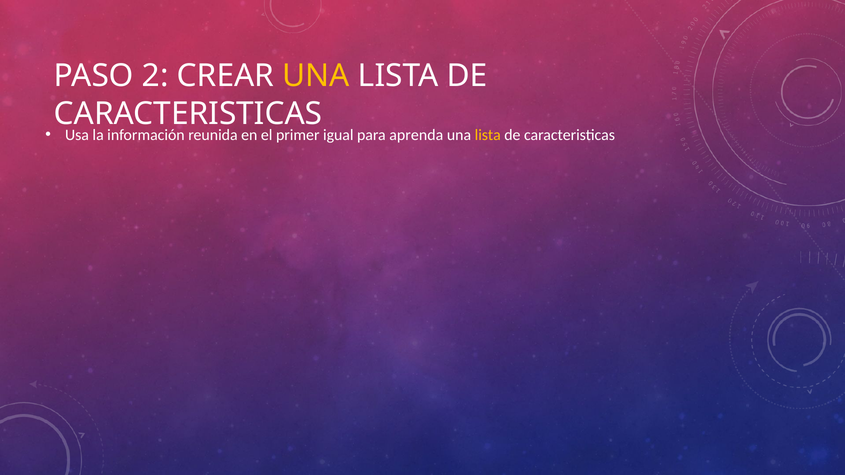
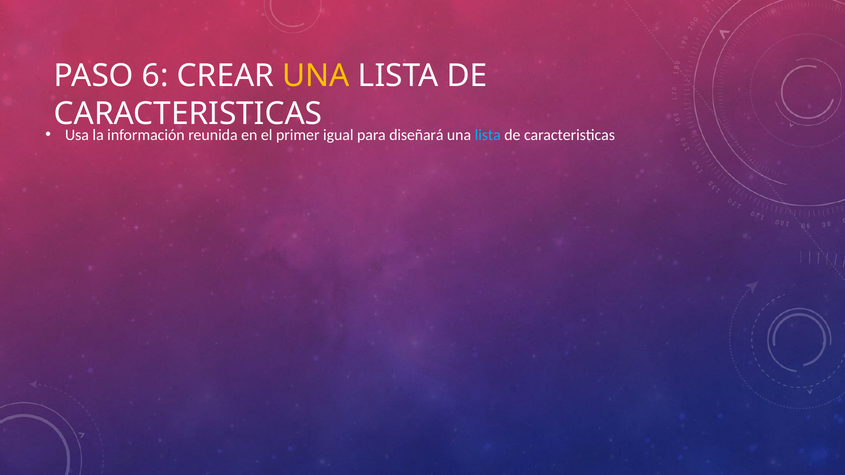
2: 2 -> 6
aprenda: aprenda -> diseñará
lista at (488, 135) colour: yellow -> light blue
